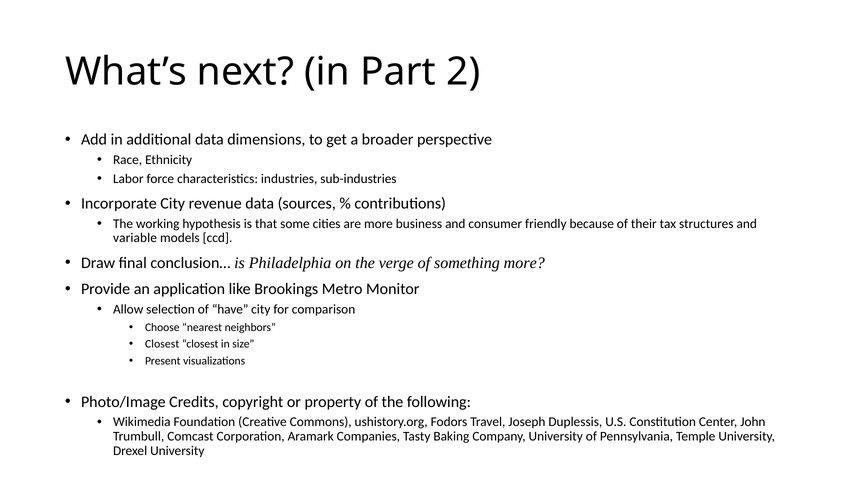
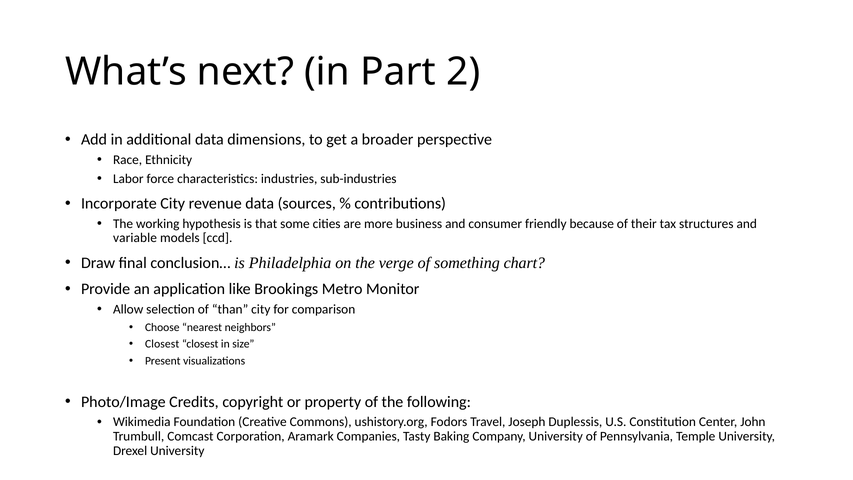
something more: more -> chart
have: have -> than
